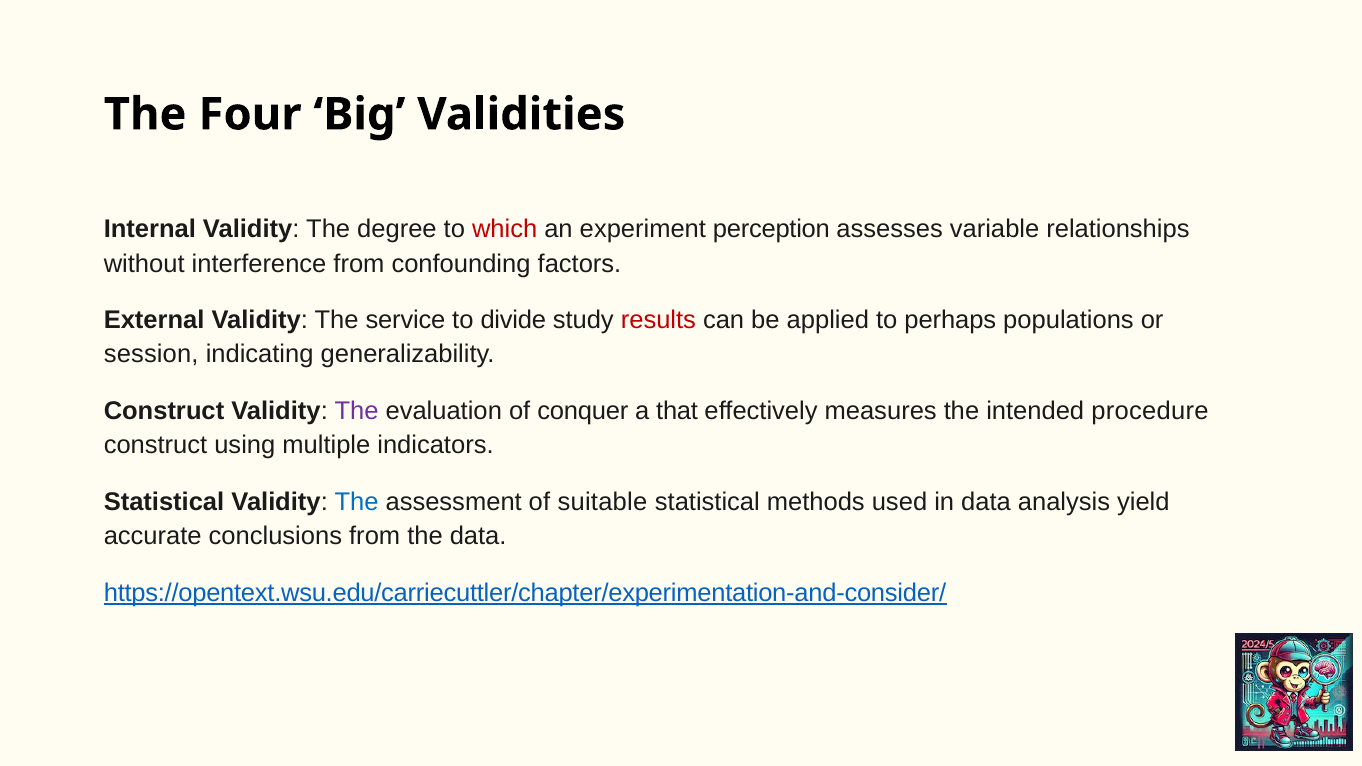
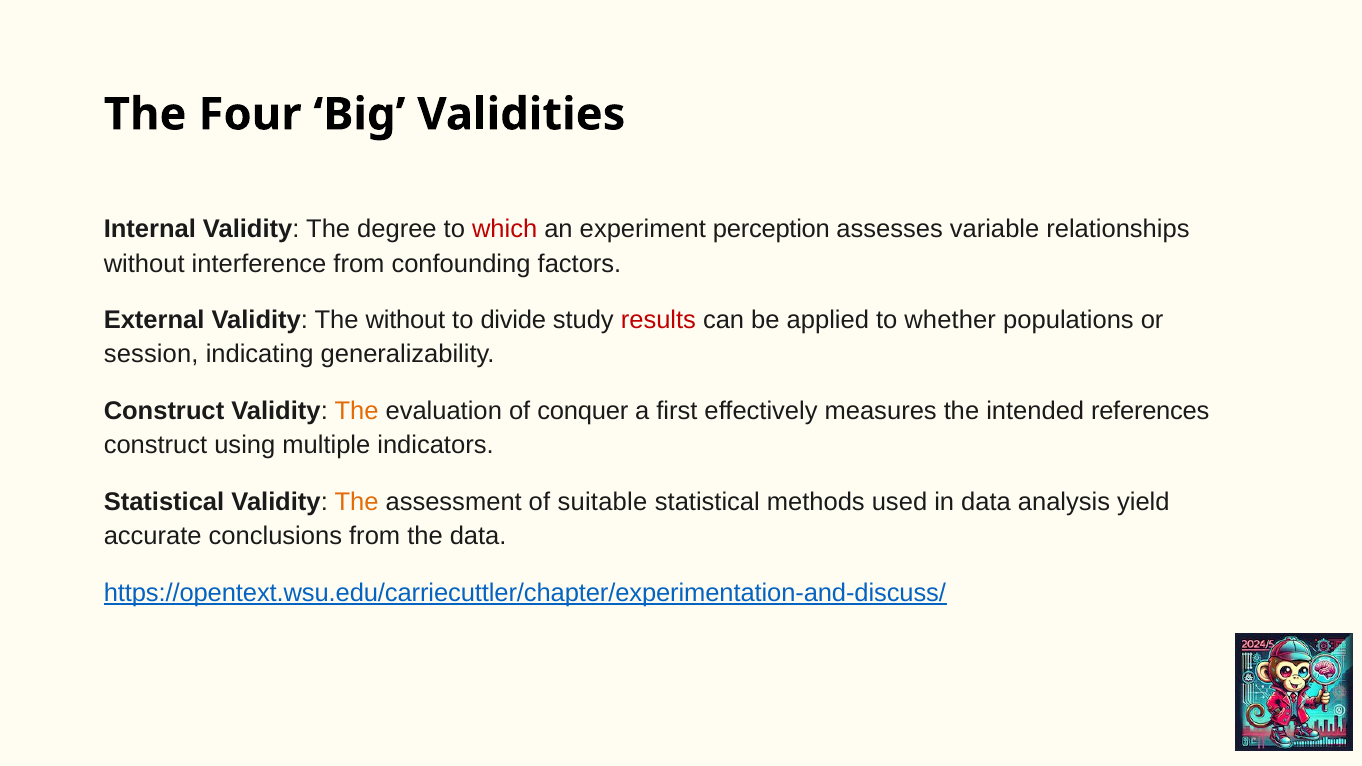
The service: service -> without
perhaps: perhaps -> whether
The at (357, 411) colour: purple -> orange
that: that -> first
procedure: procedure -> references
The at (357, 502) colour: blue -> orange
https://opentext.wsu.edu/carriecuttler/chapter/experimentation-and-consider/: https://opentext.wsu.edu/carriecuttler/chapter/experimentation-and-consider/ -> https://opentext.wsu.edu/carriecuttler/chapter/experimentation-and-discuss/
